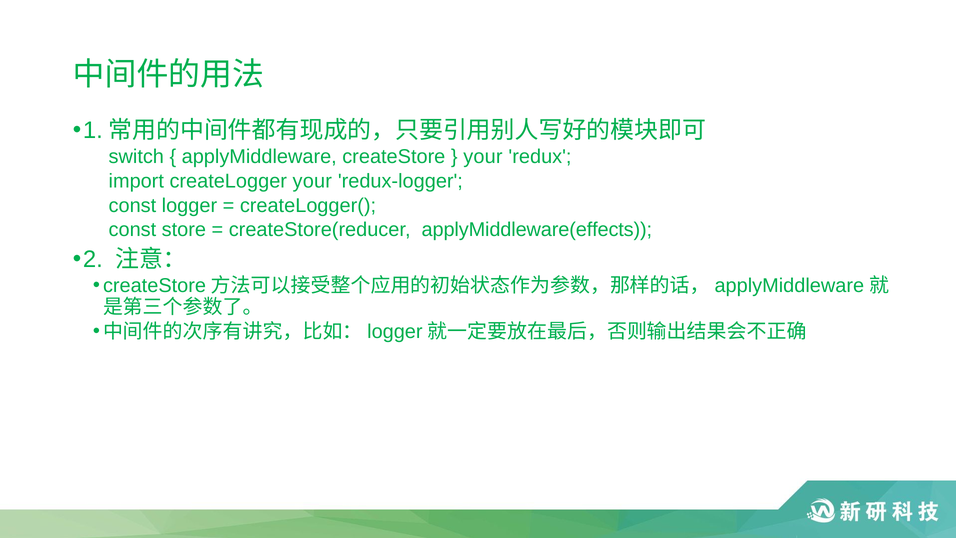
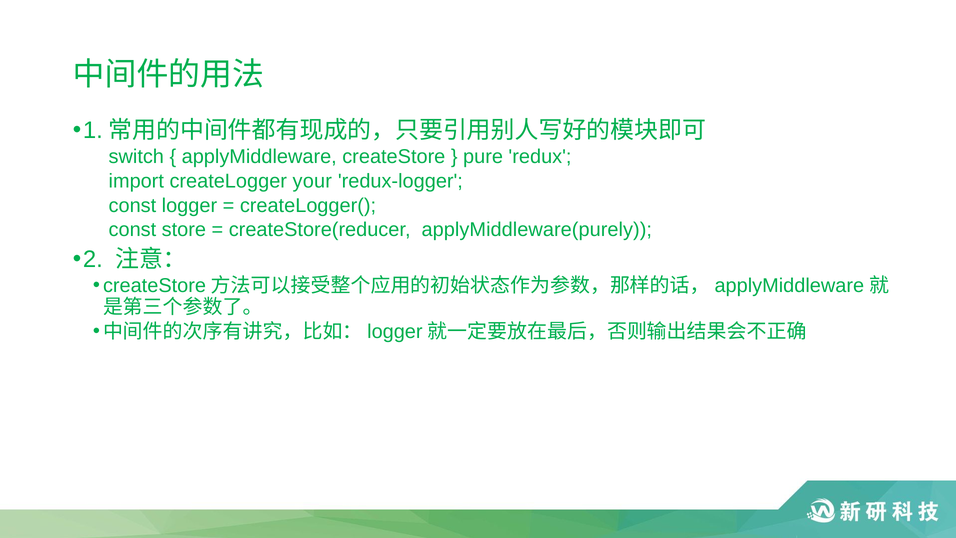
your at (483, 157): your -> pure
applyMiddleware(effects: applyMiddleware(effects -> applyMiddleware(purely
